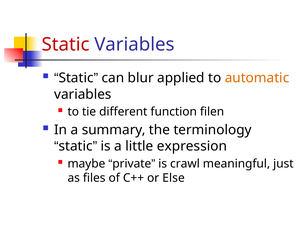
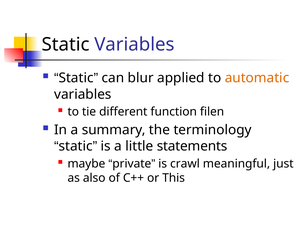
Static at (66, 45) colour: red -> black
expression: expression -> statements
files: files -> also
Else: Else -> This
